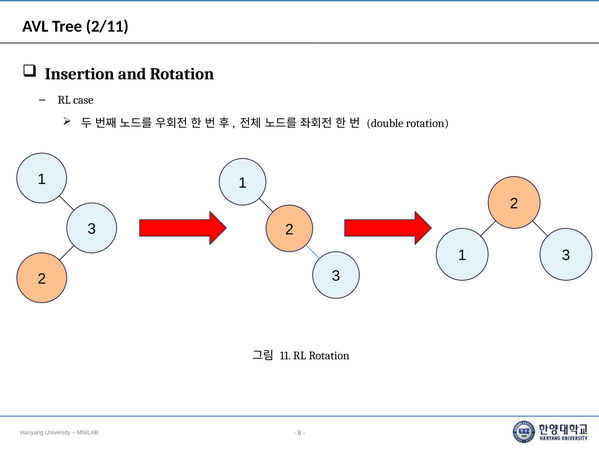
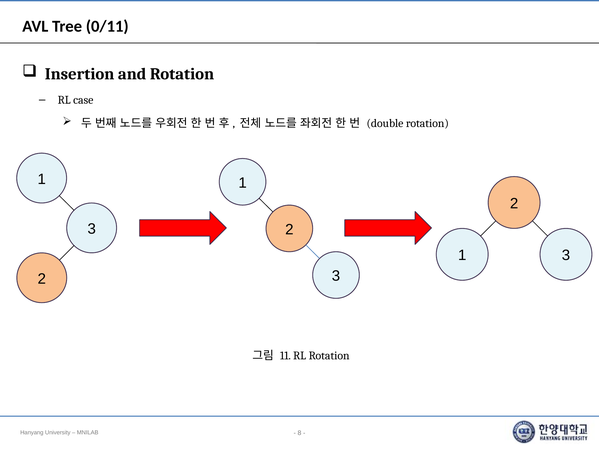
2/11: 2/11 -> 0/11
